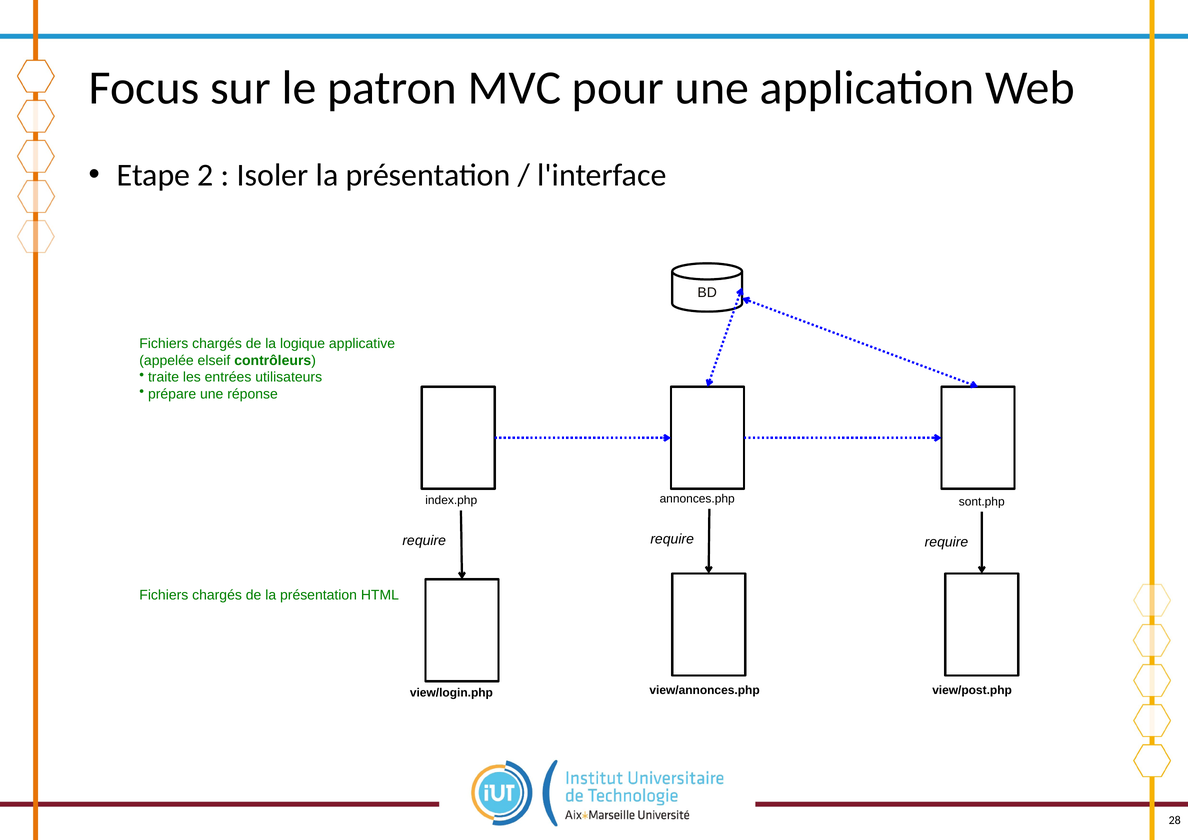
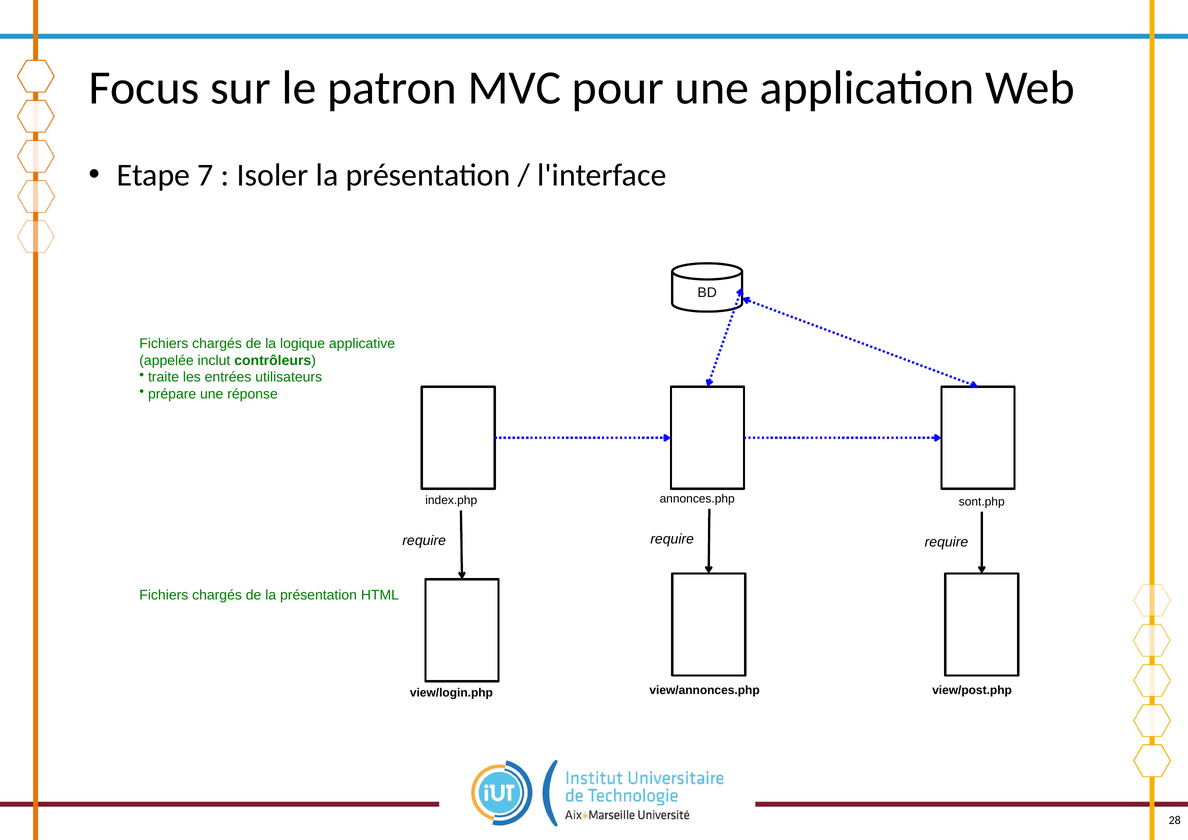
2: 2 -> 7
elseif: elseif -> inclut
